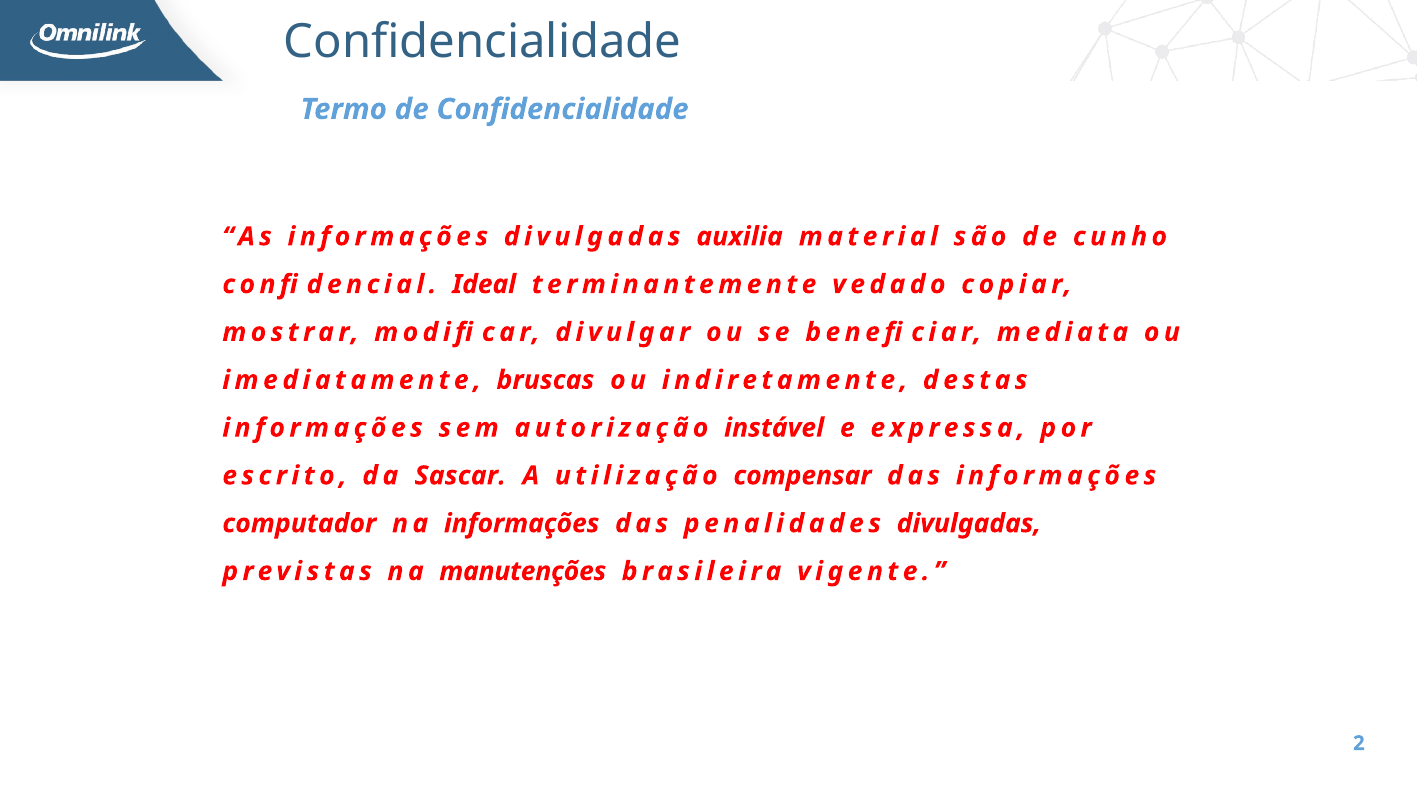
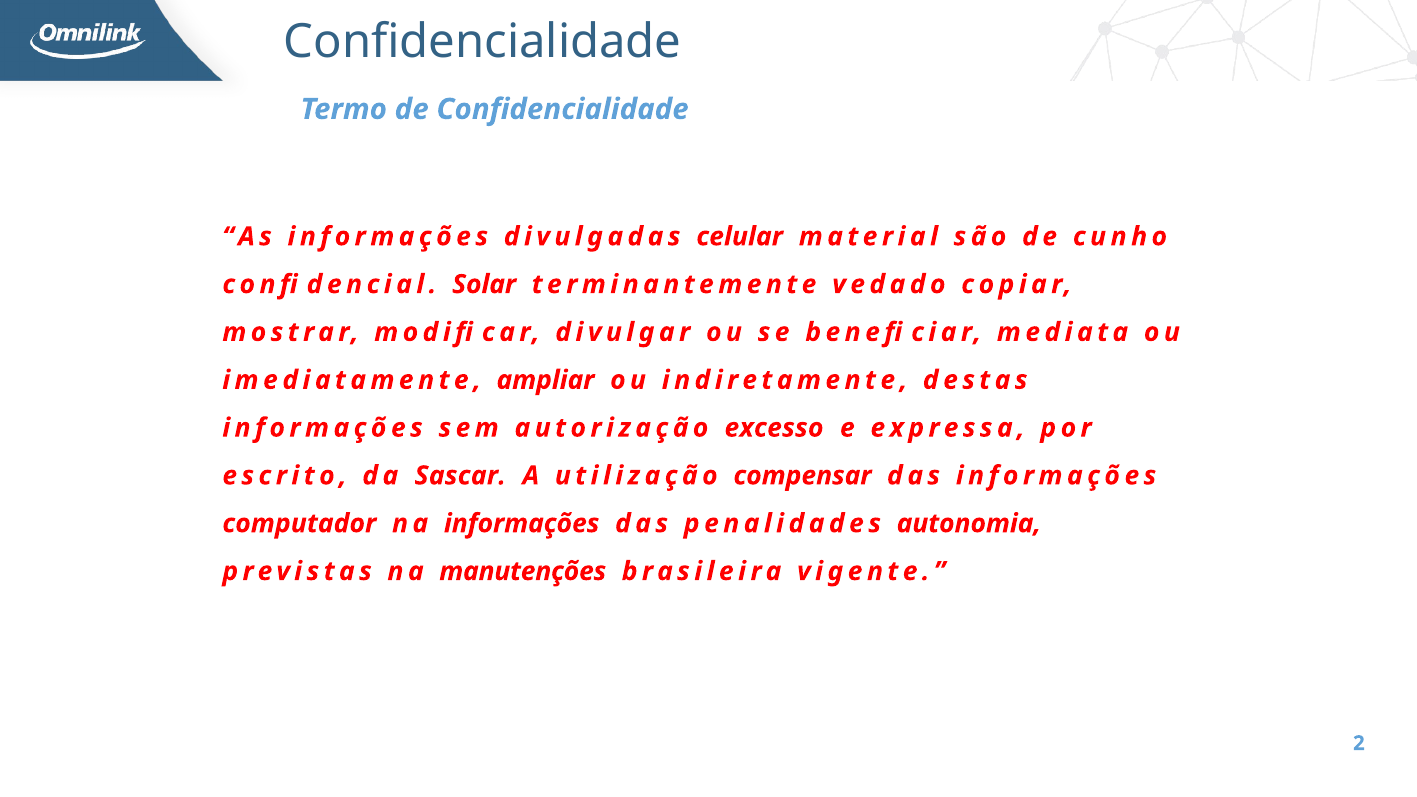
auxilia: auxilia -> celular
Ideal: Ideal -> Solar
bruscas: bruscas -> ampliar
instável: instável -> excesso
penalidades divulgadas: divulgadas -> autonomia
